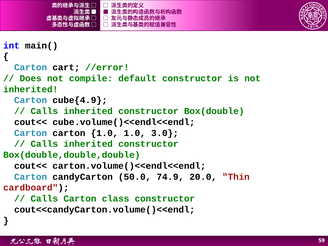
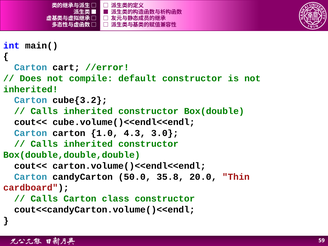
cube{4.9: cube{4.9 -> cube{3.2
1.0 1.0: 1.0 -> 4.3
74.9: 74.9 -> 35.8
